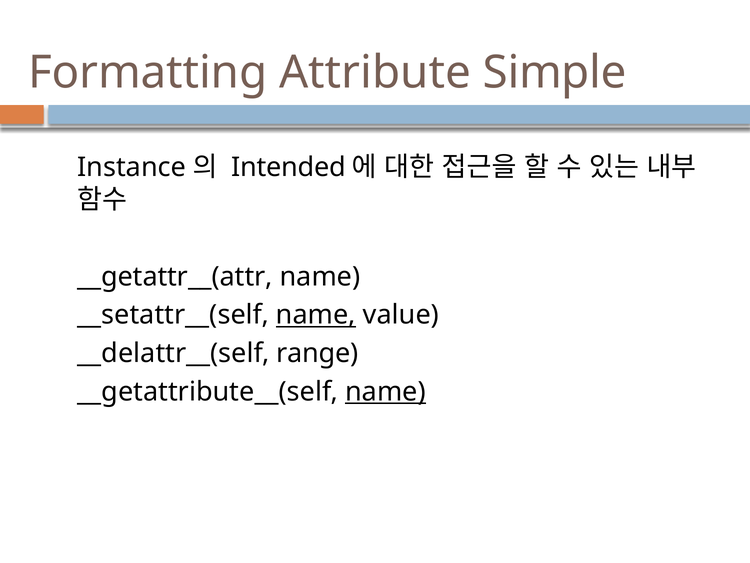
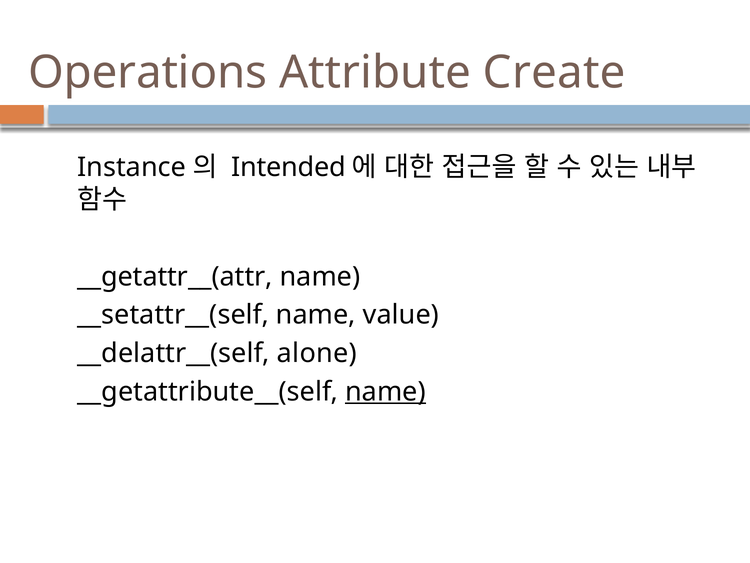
Formatting: Formatting -> Operations
Simple: Simple -> Create
name at (316, 315) underline: present -> none
range: range -> alone
